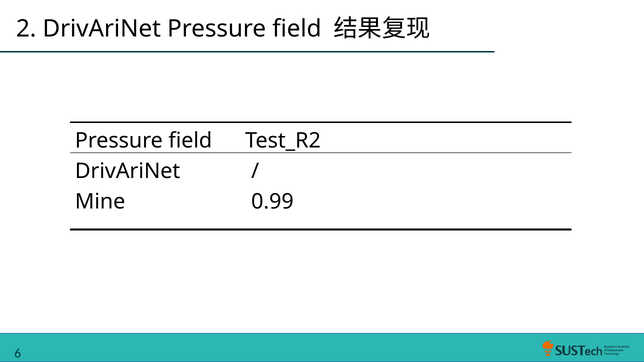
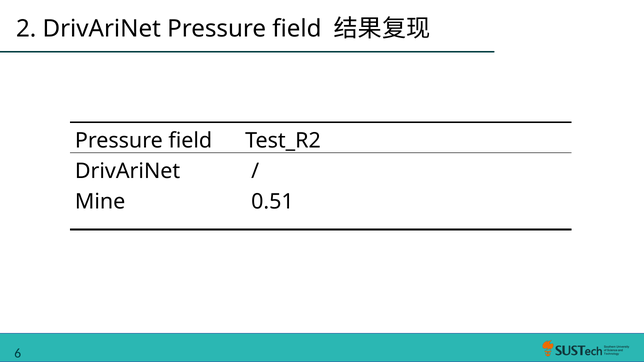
0.99: 0.99 -> 0.51
